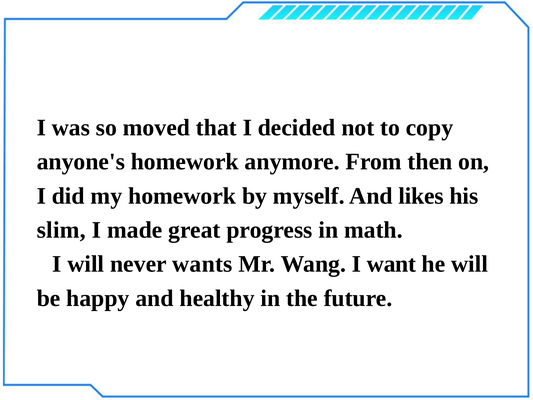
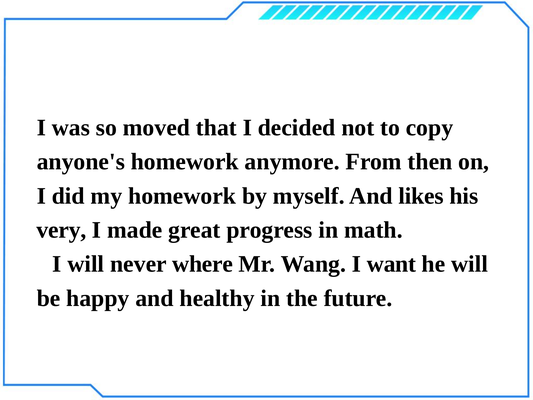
slim: slim -> very
wants: wants -> where
